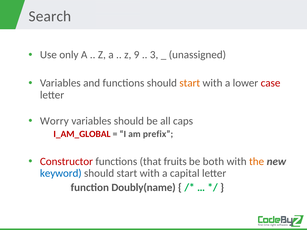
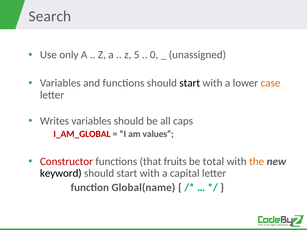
9: 9 -> 5
3: 3 -> 0
start at (190, 83) colour: orange -> black
case colour: red -> orange
Worry: Worry -> Writes
prefix: prefix -> values
both: both -> total
keyword colour: blue -> black
Doubly(name: Doubly(name -> Global(name
